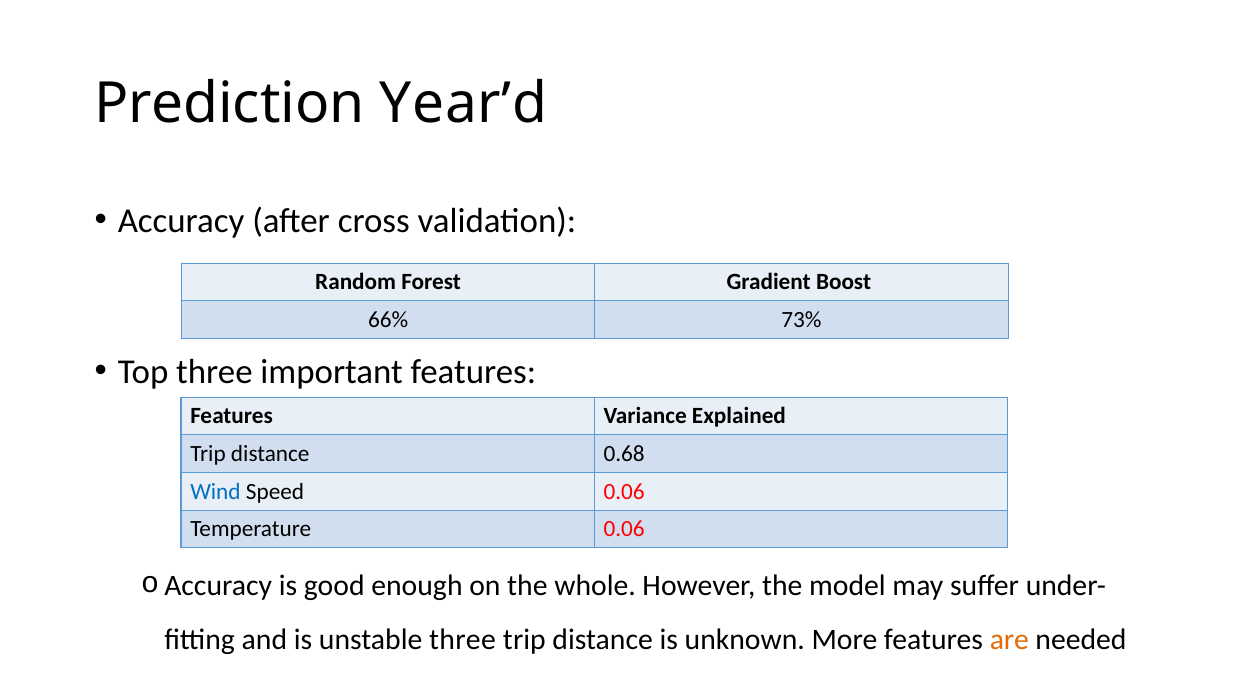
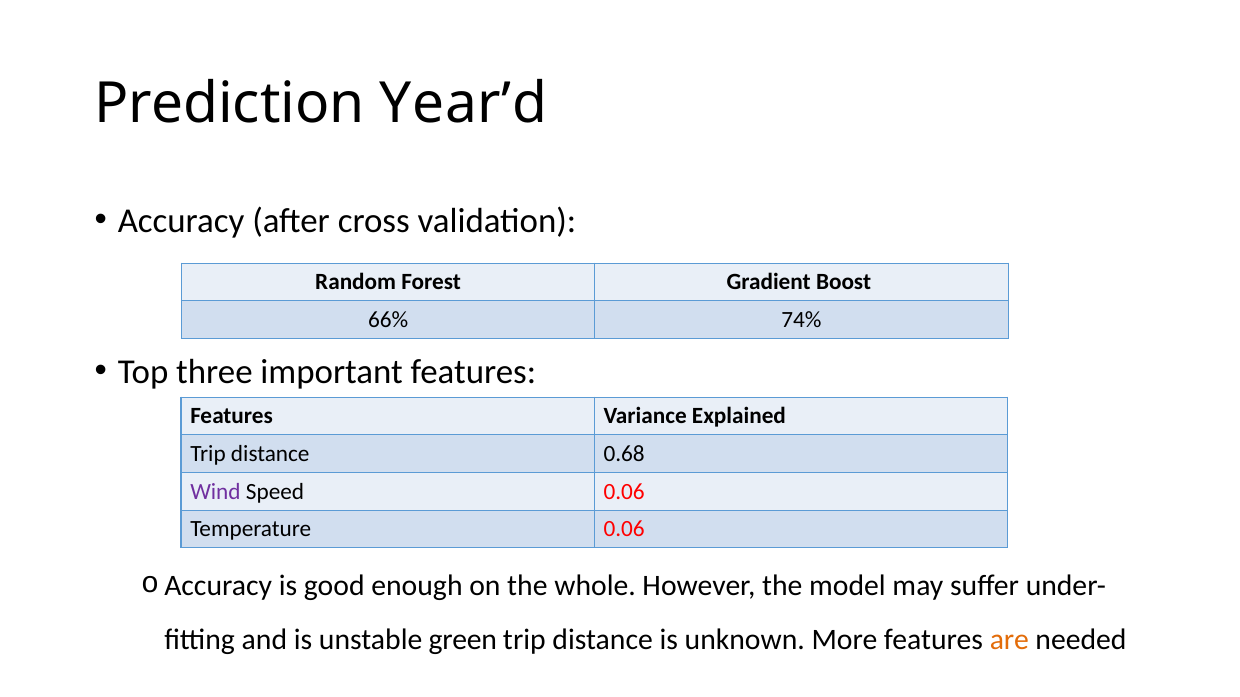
73%: 73% -> 74%
Wind colour: blue -> purple
unstable three: three -> green
